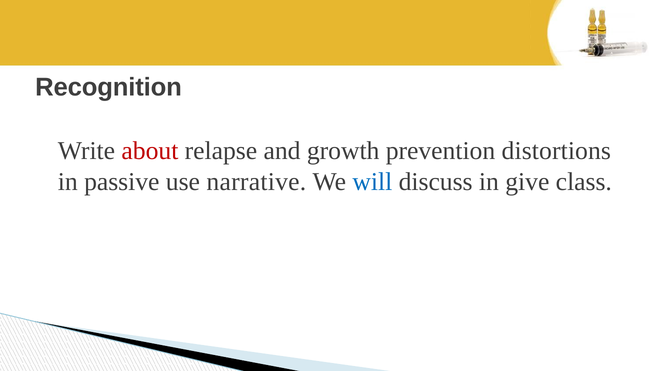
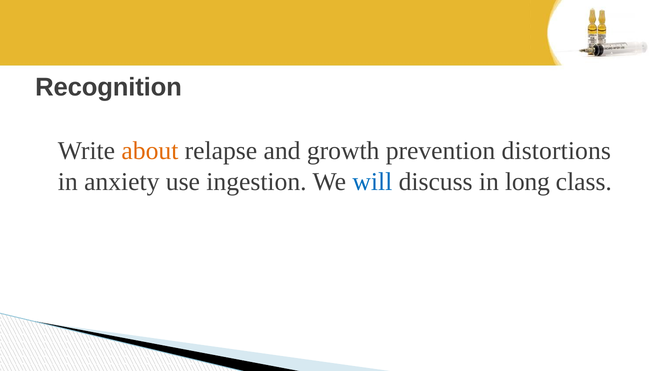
about colour: red -> orange
passive: passive -> anxiety
narrative: narrative -> ingestion
give: give -> long
